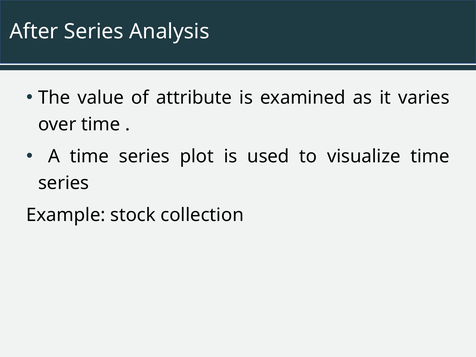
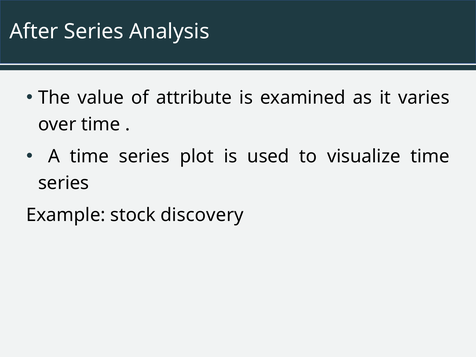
collection: collection -> discovery
